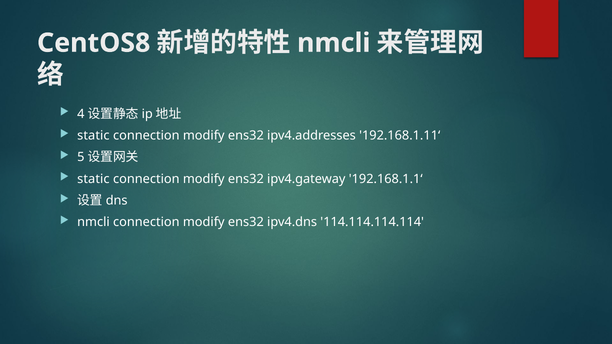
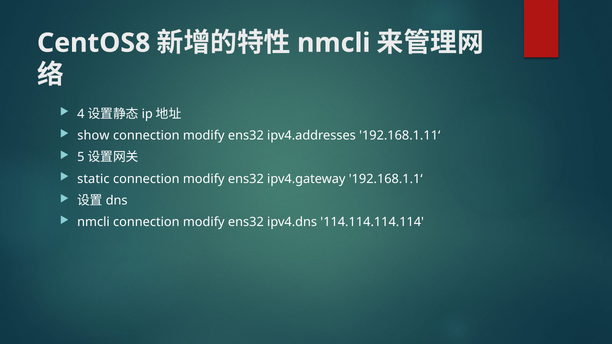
static at (93, 136): static -> show
